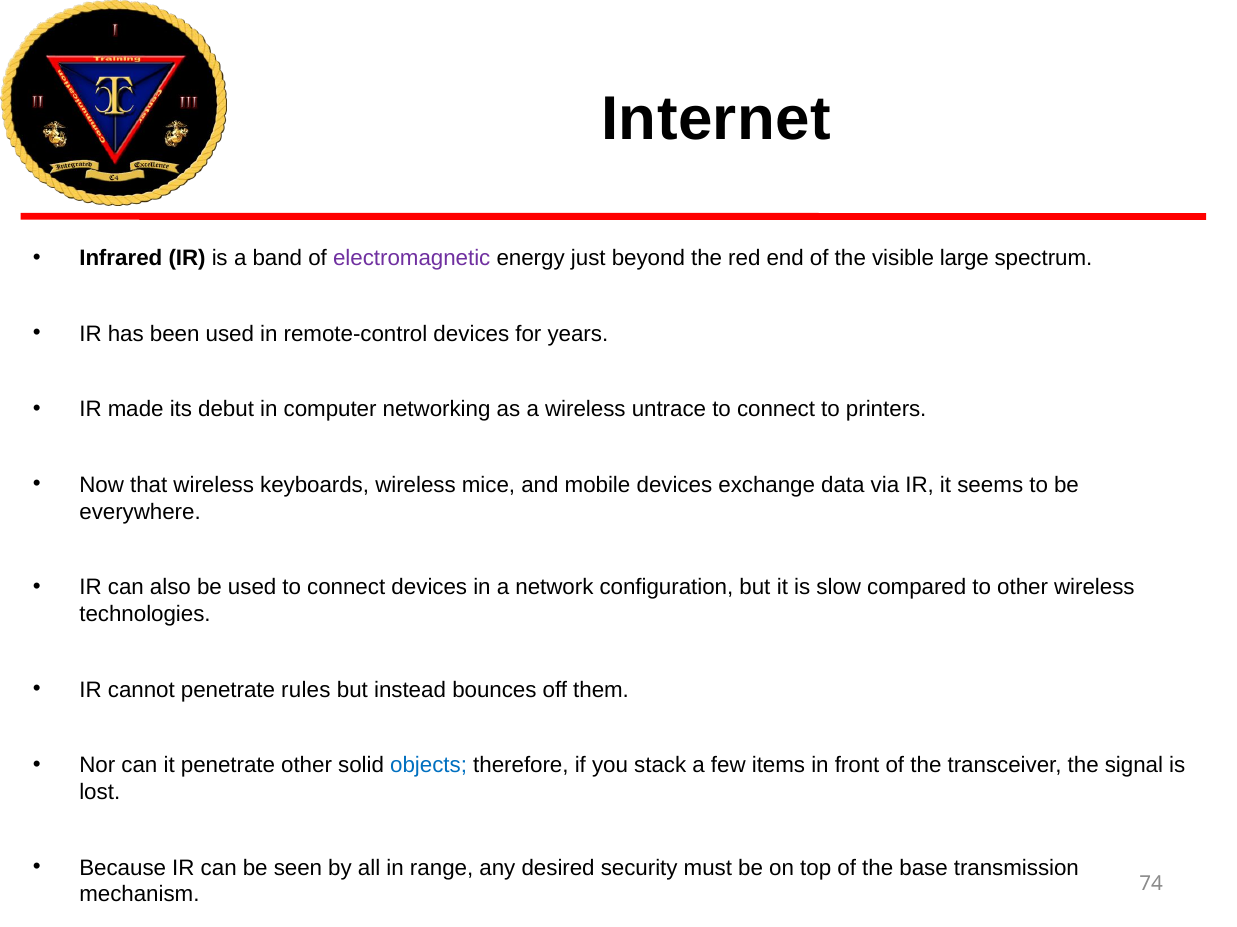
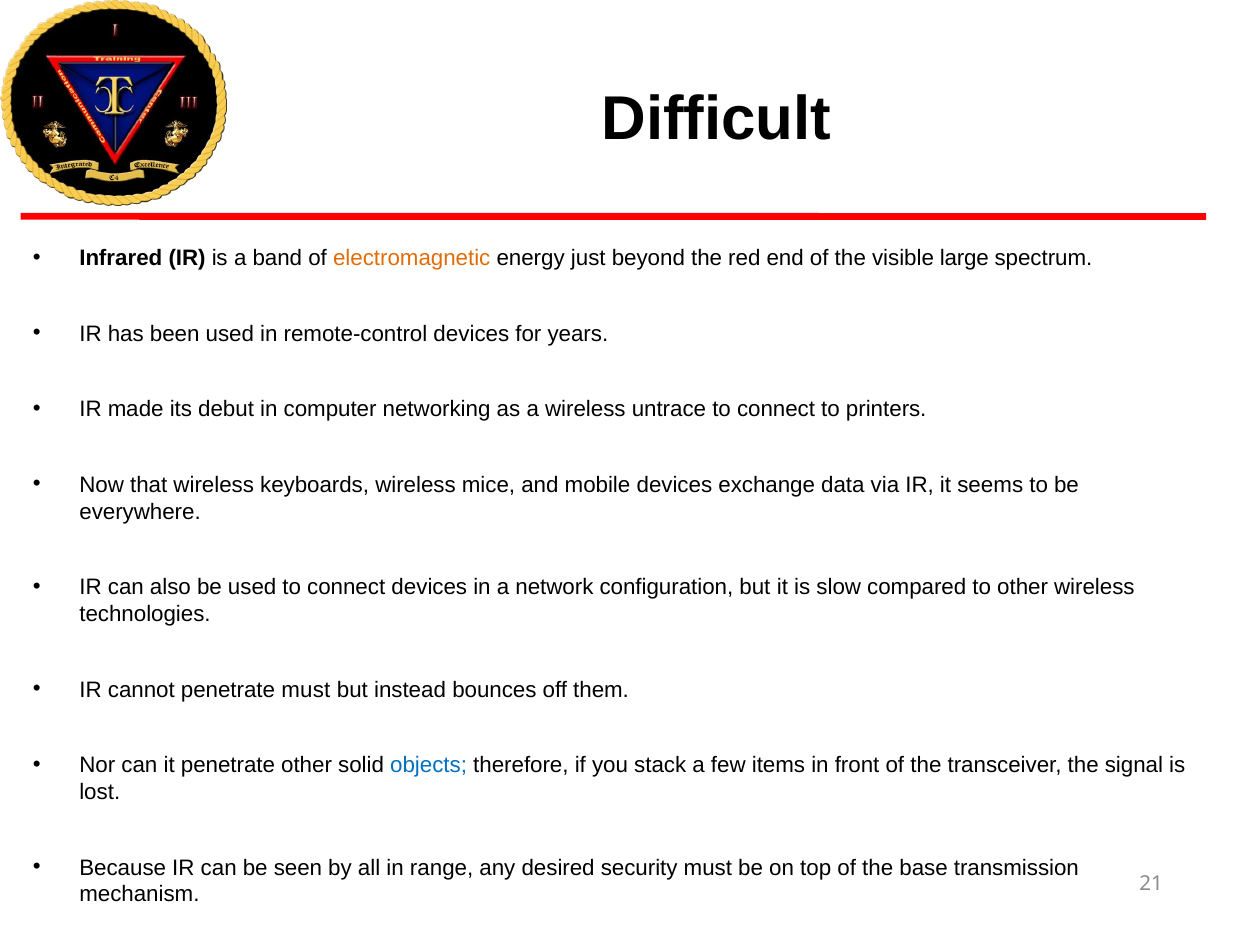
Internet: Internet -> Difficult
electromagnetic colour: purple -> orange
penetrate rules: rules -> must
74: 74 -> 21
